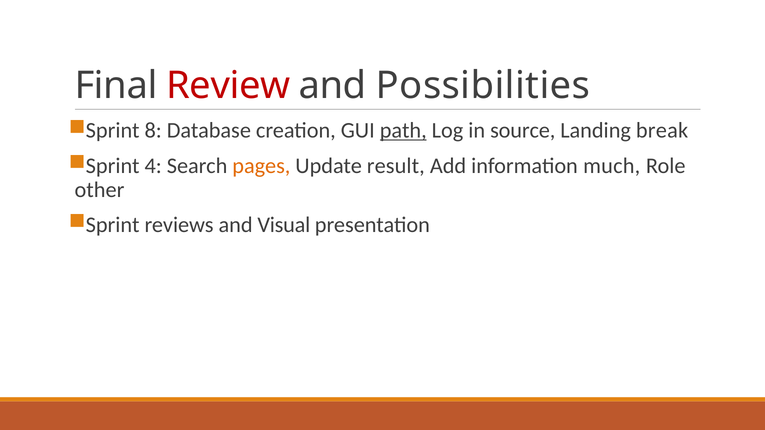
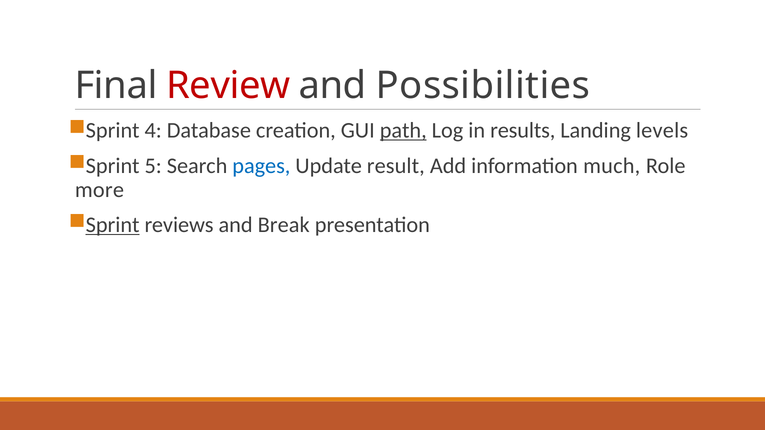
8: 8 -> 4
source: source -> results
break: break -> levels
4: 4 -> 5
pages colour: orange -> blue
other: other -> more
Sprint at (113, 225) underline: none -> present
Visual: Visual -> Break
